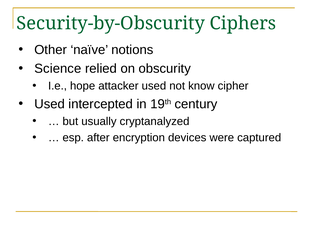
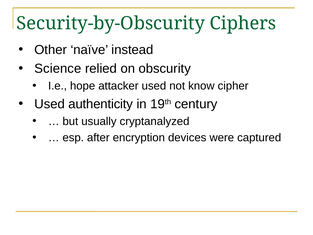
notions: notions -> instead
intercepted: intercepted -> authenticity
